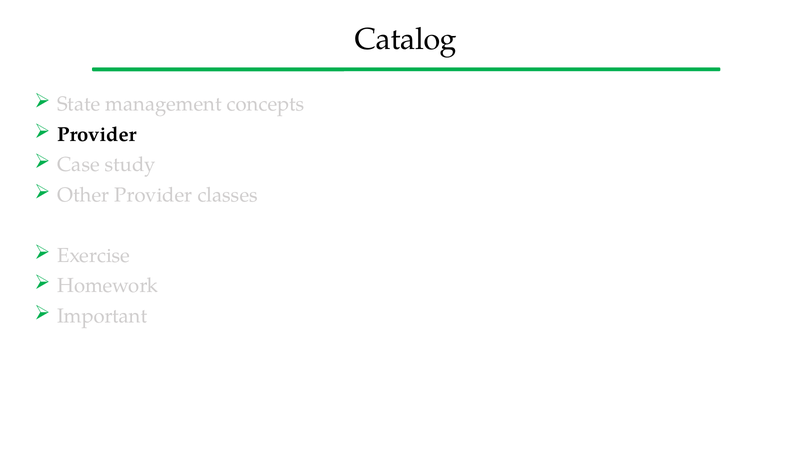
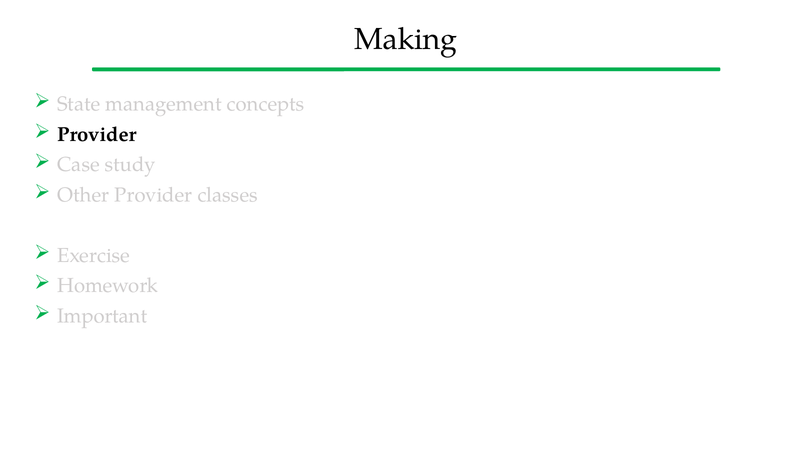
Catalog: Catalog -> Making
